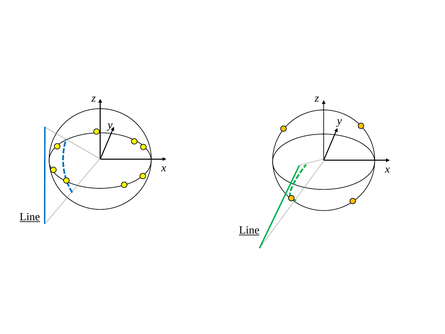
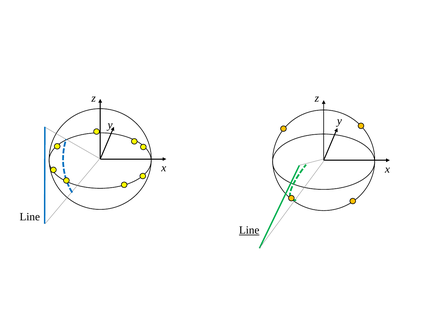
Line at (30, 217) underline: present -> none
